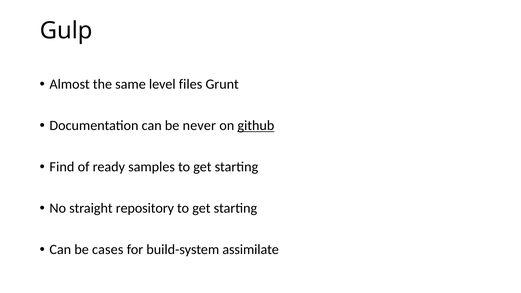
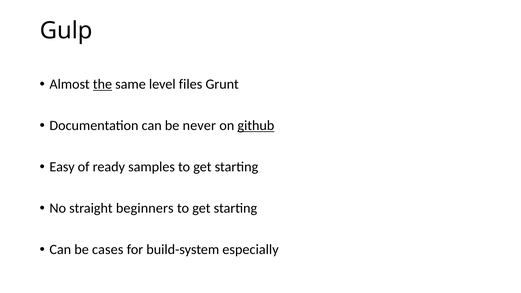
the underline: none -> present
Find: Find -> Easy
repository: repository -> beginners
assimilate: assimilate -> especially
